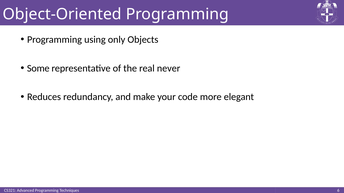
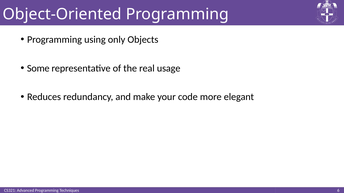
never: never -> usage
